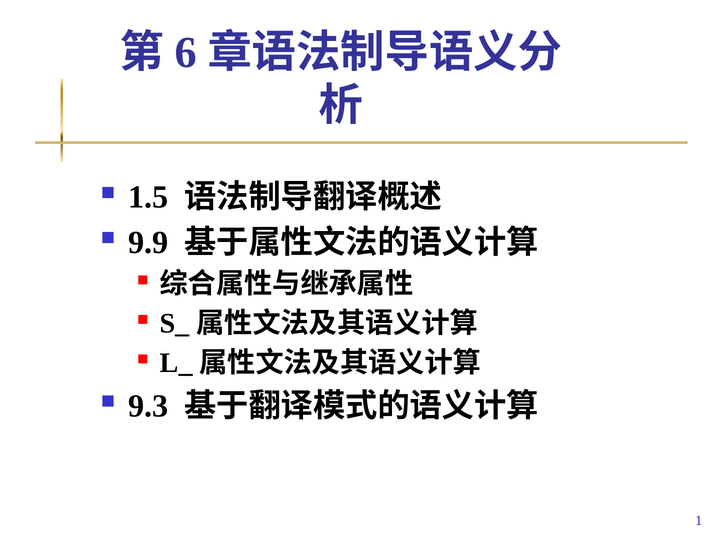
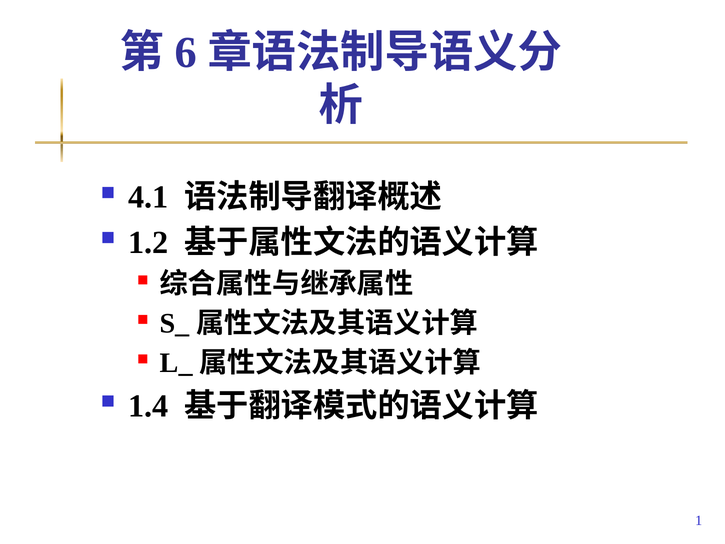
1.5: 1.5 -> 4.1
9.9: 9.9 -> 1.2
9.3: 9.3 -> 1.4
